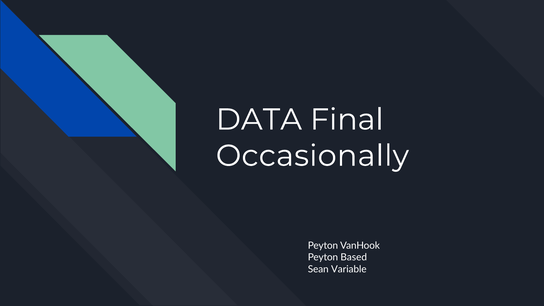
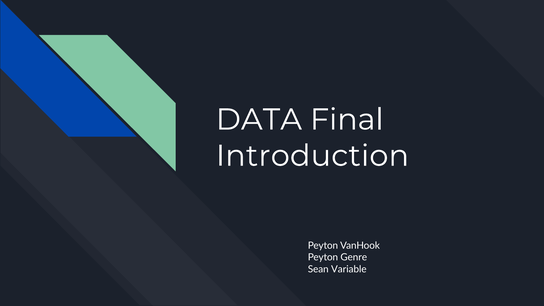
Occasionally: Occasionally -> Introduction
Based: Based -> Genre
